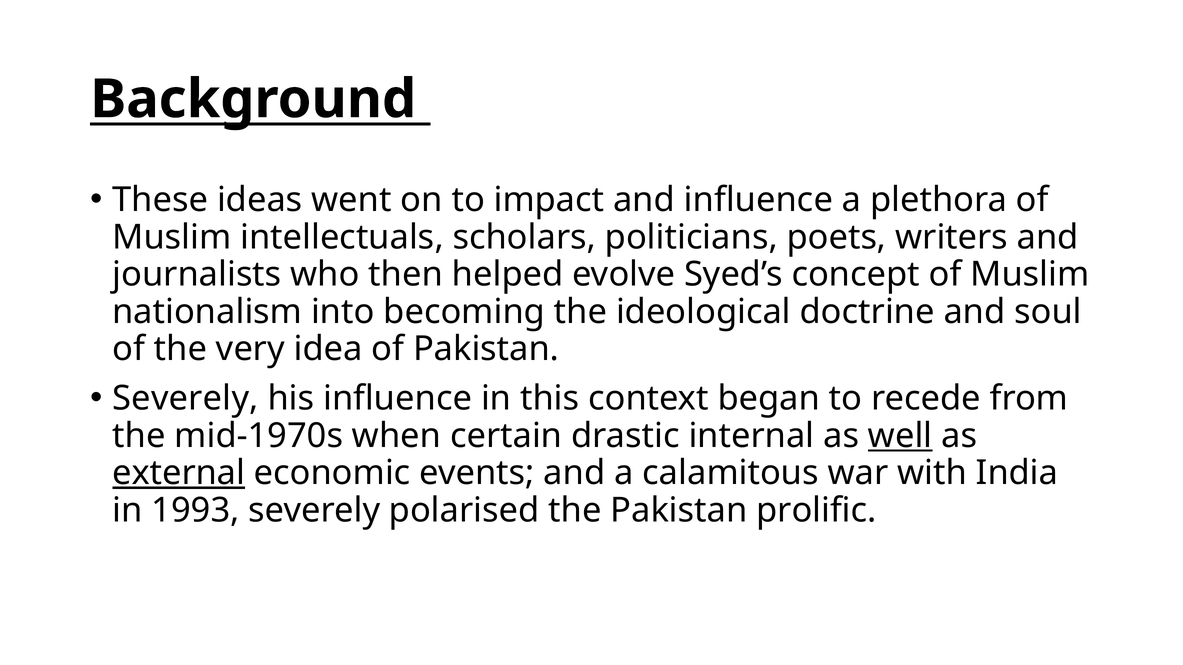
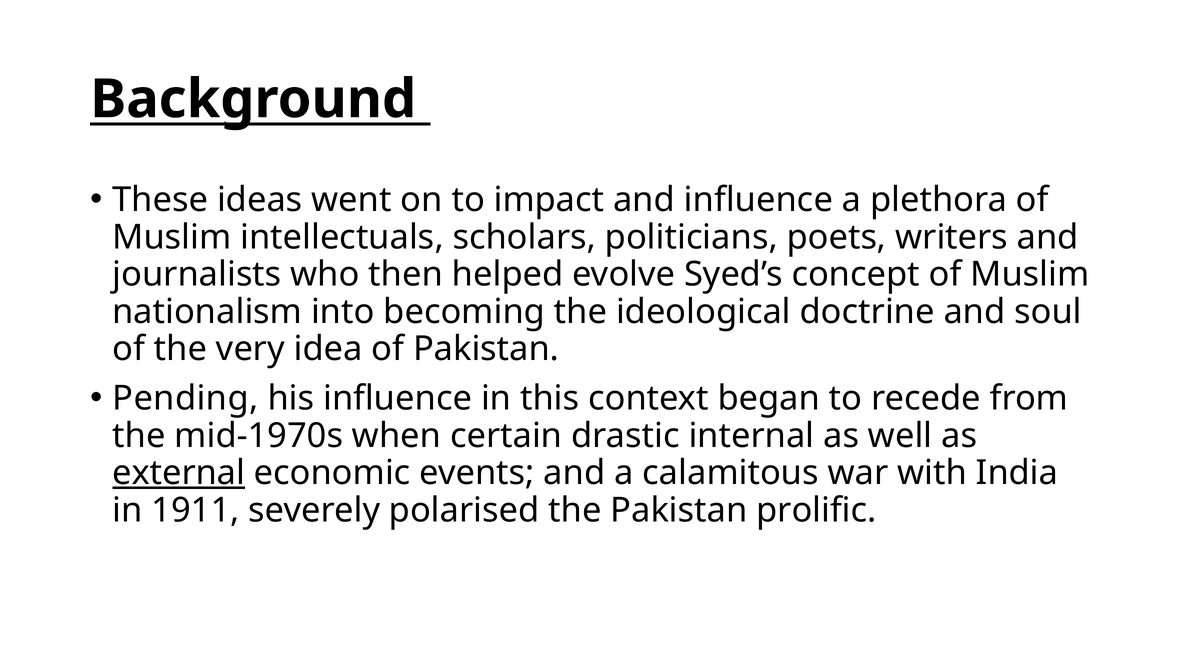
Severely at (185, 399): Severely -> Pending
well underline: present -> none
1993: 1993 -> 1911
